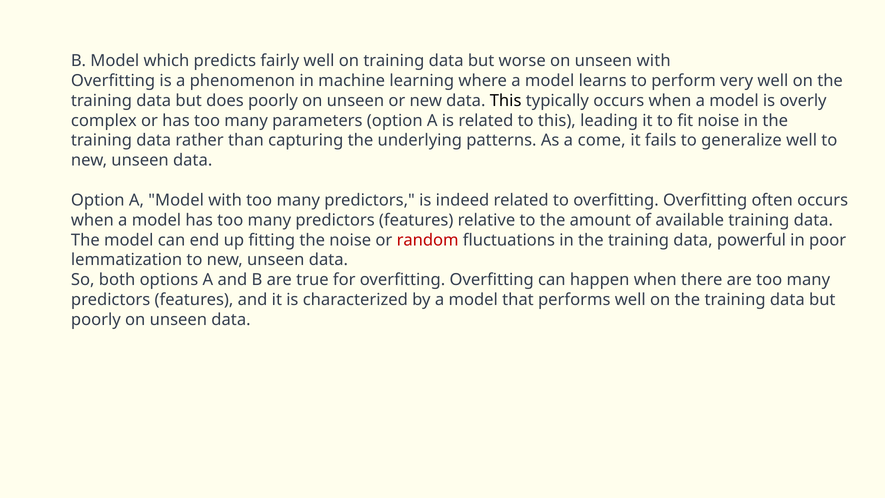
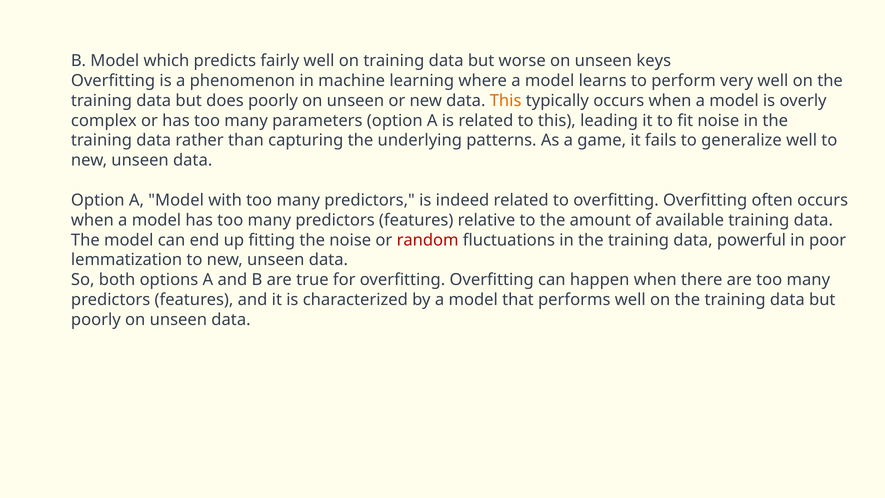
unseen with: with -> keys
This at (506, 101) colour: black -> orange
come: come -> game
